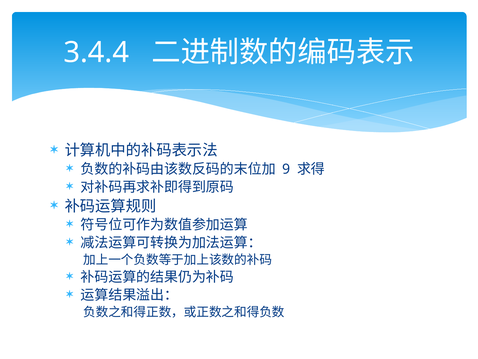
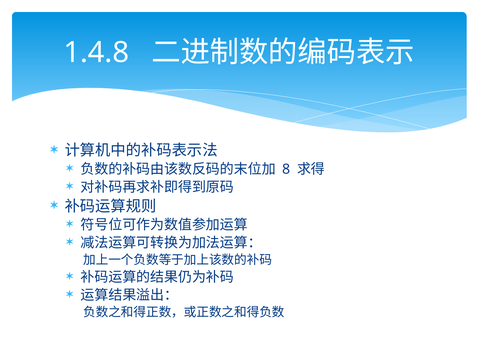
3.4.4: 3.4.4 -> 1.4.8
9: 9 -> 8
